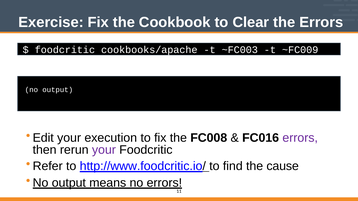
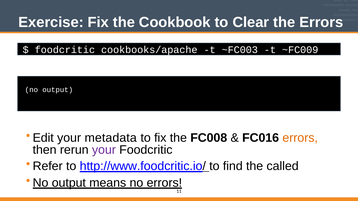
execution: execution -> metadata
errors at (300, 138) colour: purple -> orange
cause: cause -> called
